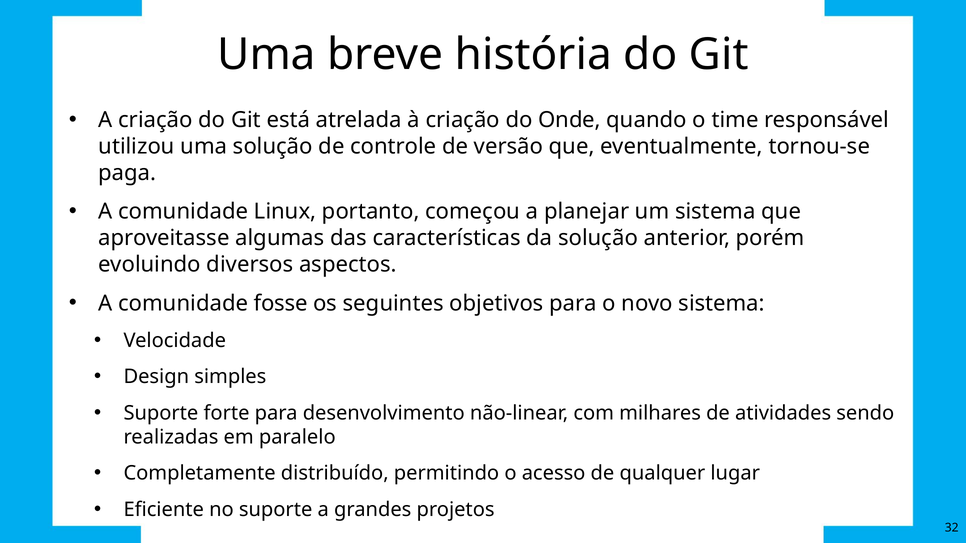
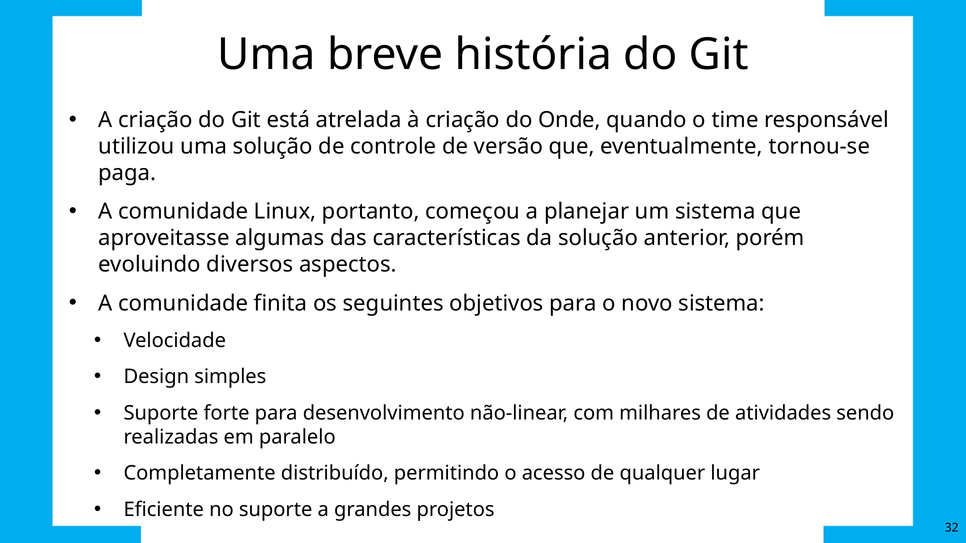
fosse: fosse -> finita
